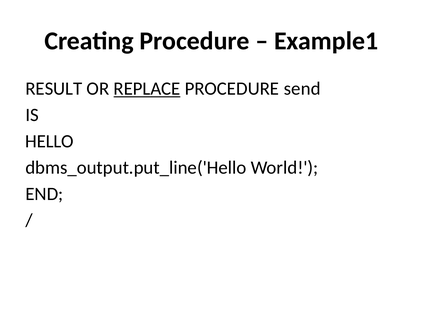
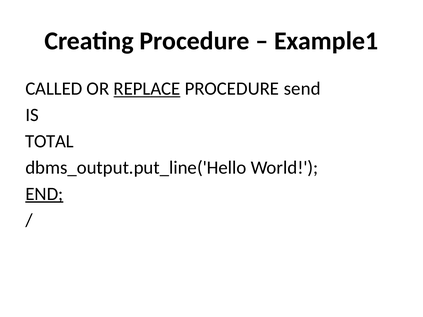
RESULT: RESULT -> CALLED
HELLO: HELLO -> TOTAL
END underline: none -> present
